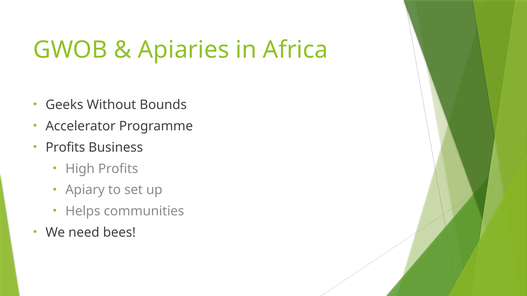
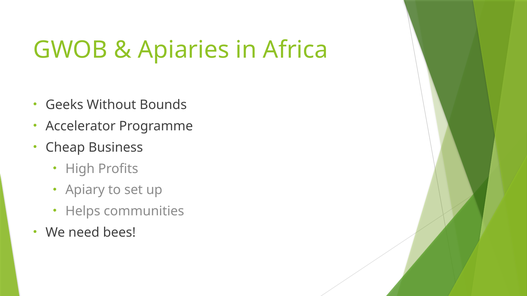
Profits at (65, 148): Profits -> Cheap
